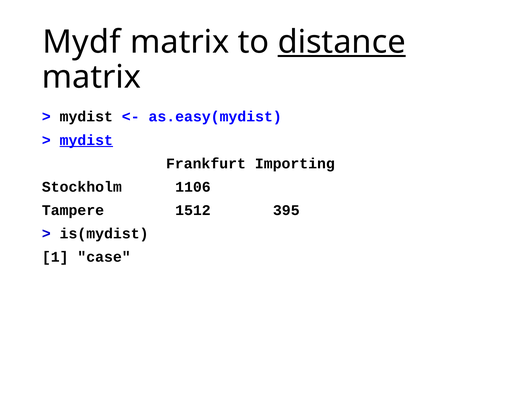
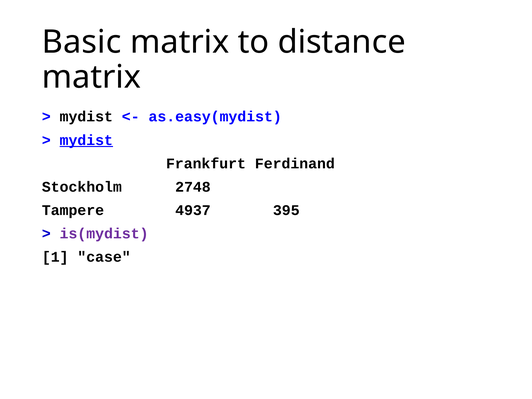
Mydf: Mydf -> Basic
distance underline: present -> none
Importing: Importing -> Ferdinand
1106: 1106 -> 2748
1512: 1512 -> 4937
is(mydist colour: black -> purple
